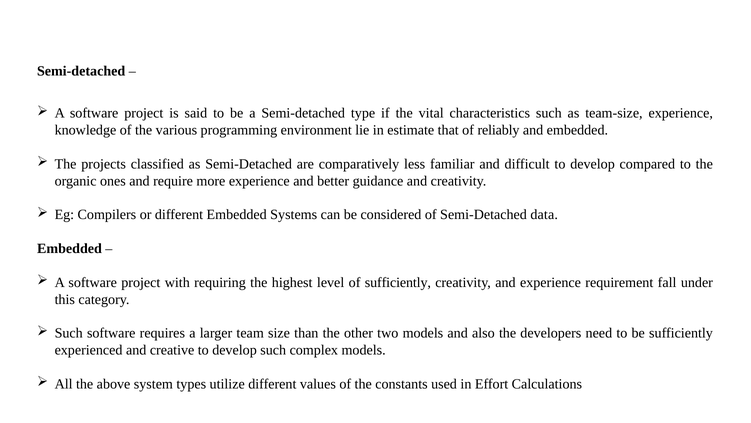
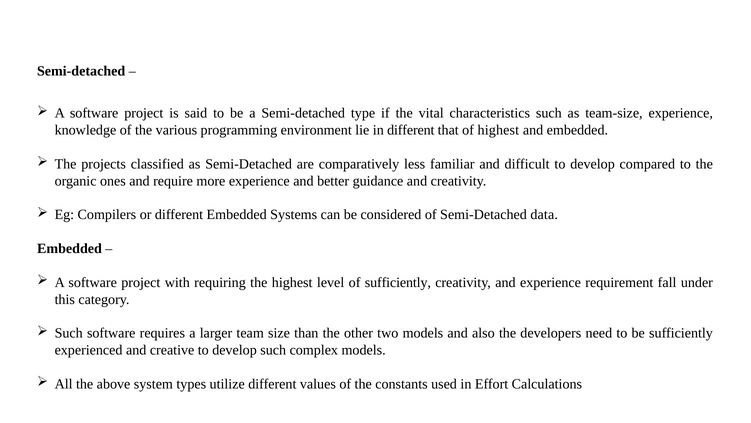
in estimate: estimate -> different
of reliably: reliably -> highest
